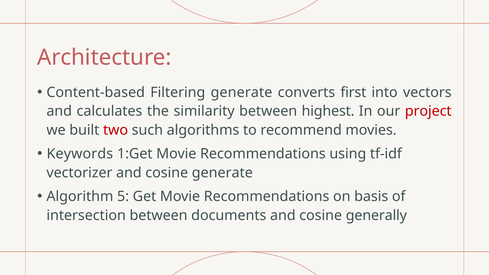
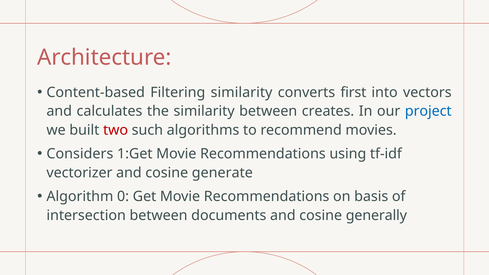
Filtering generate: generate -> similarity
highest: highest -> creates
project colour: red -> blue
Keywords: Keywords -> Considers
5: 5 -> 0
